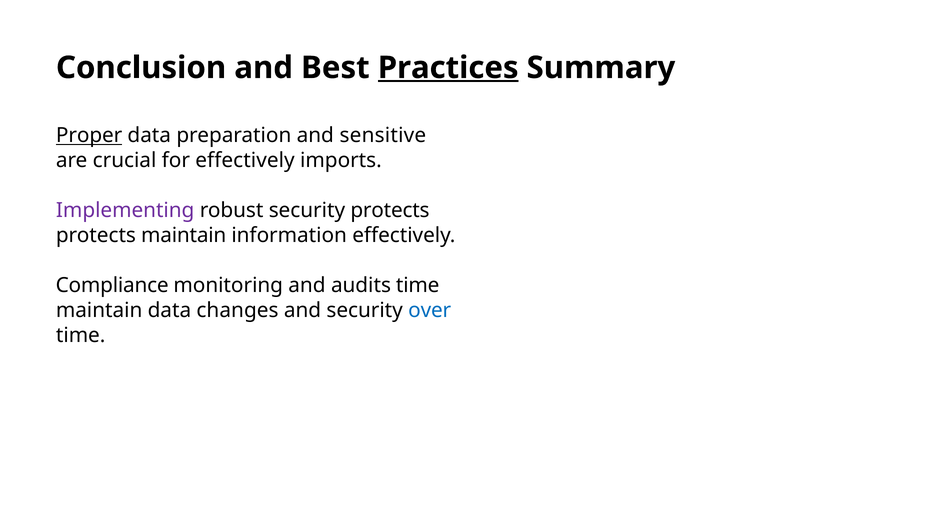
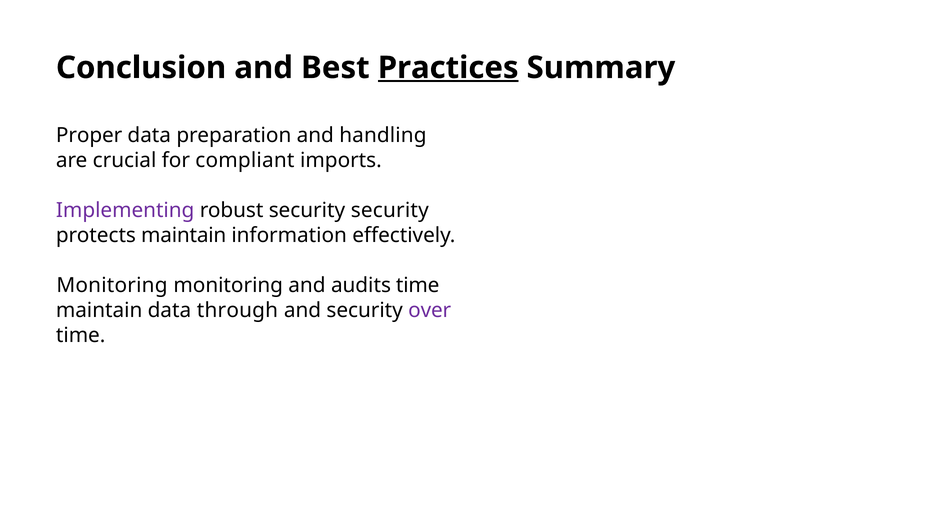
Proper underline: present -> none
sensitive: sensitive -> handling
for effectively: effectively -> compliant
security protects: protects -> security
Compliance at (112, 285): Compliance -> Monitoring
changes: changes -> through
over colour: blue -> purple
